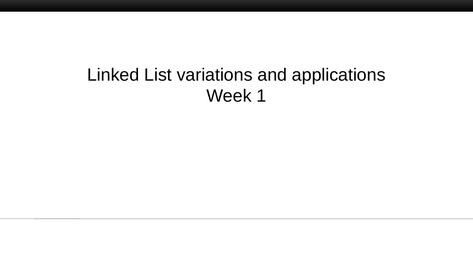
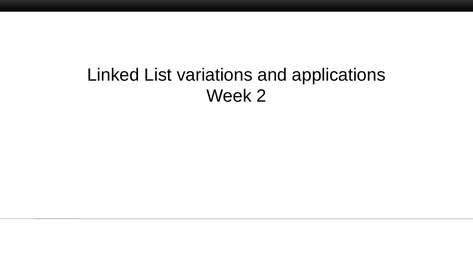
1: 1 -> 2
